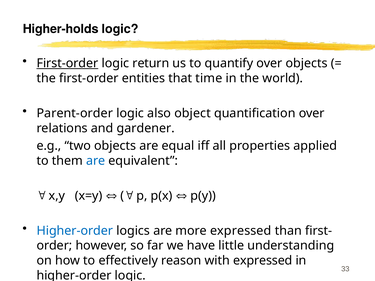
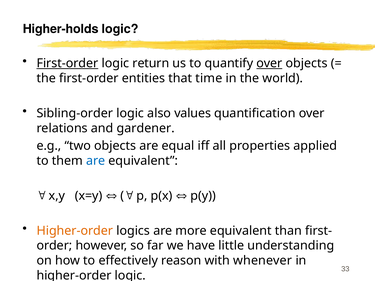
over at (269, 63) underline: none -> present
Parent-order: Parent-order -> Sibling-order
object: object -> values
Higher-order at (75, 231) colour: blue -> orange
more expressed: expressed -> equivalent
expressed at (263, 261): expressed -> whenever
